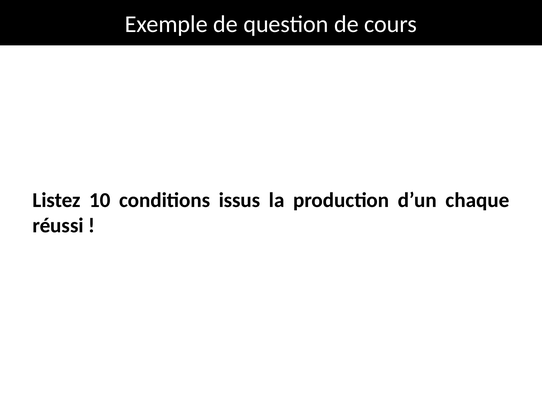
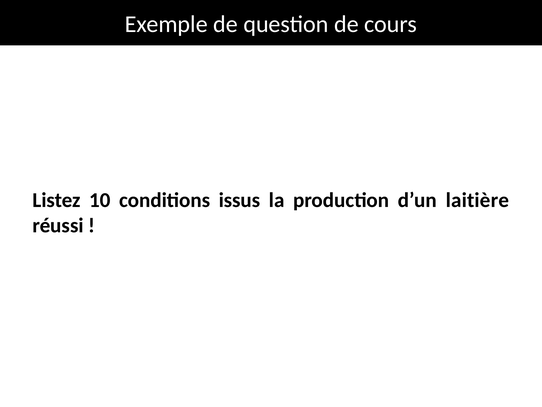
chaque: chaque -> laitière
